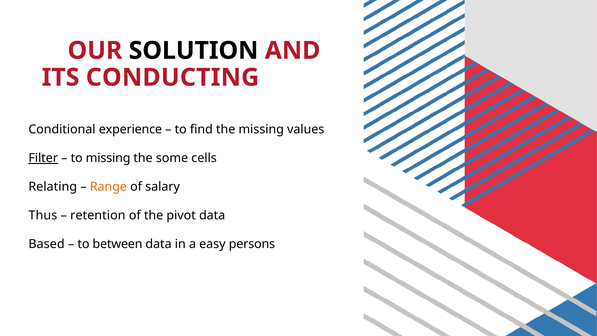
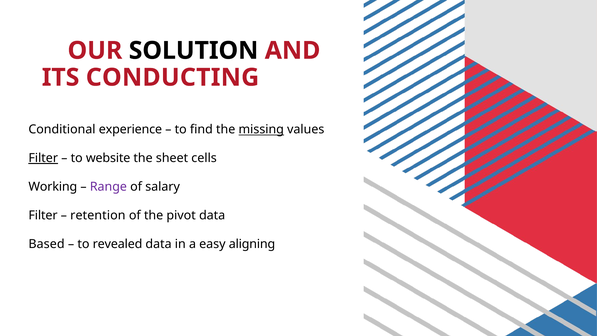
missing at (261, 129) underline: none -> present
to missing: missing -> website
some: some -> sheet
Relating: Relating -> Working
Range colour: orange -> purple
Thus at (43, 215): Thus -> Filter
between: between -> revealed
persons: persons -> aligning
